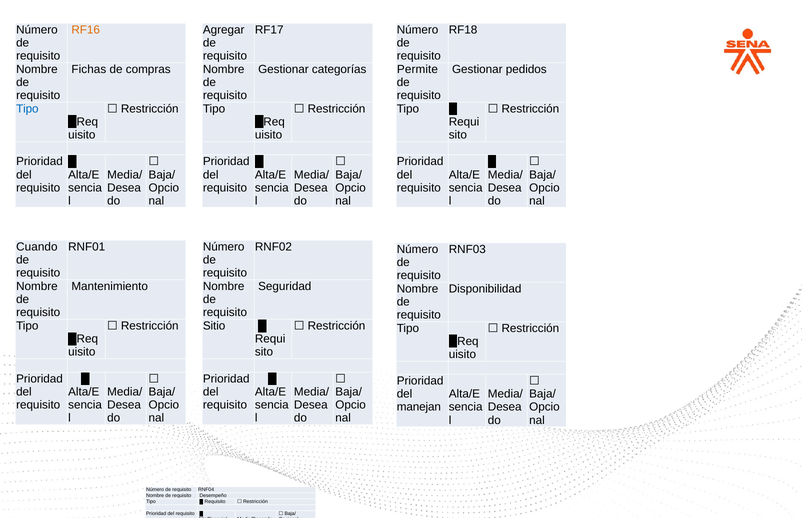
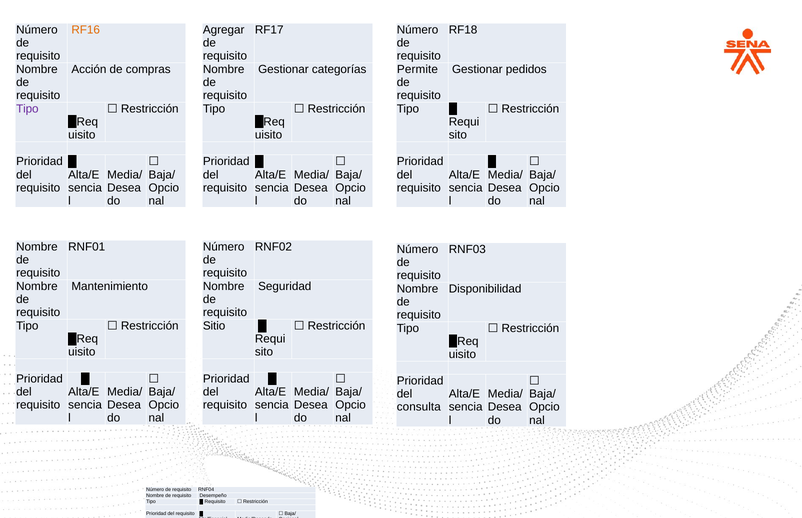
Fichas: Fichas -> Acción
Tipo at (27, 109) colour: blue -> purple
Cuando at (37, 247): Cuando -> Nombre
manejan: manejan -> consulta
